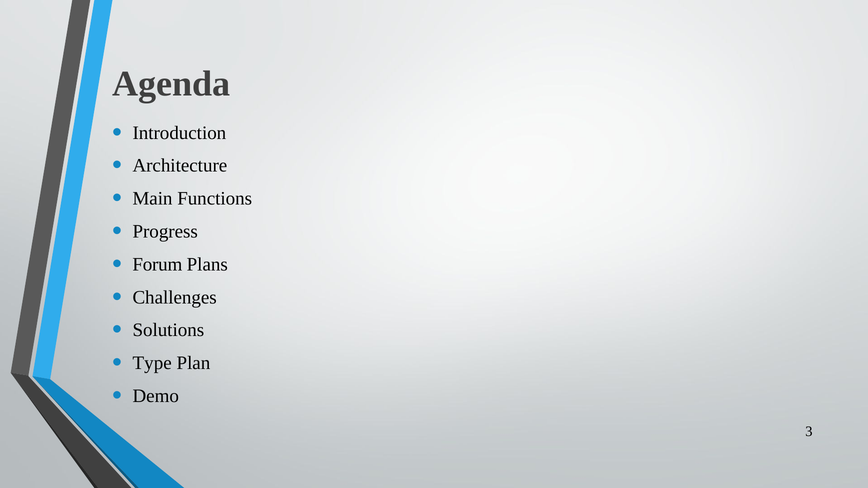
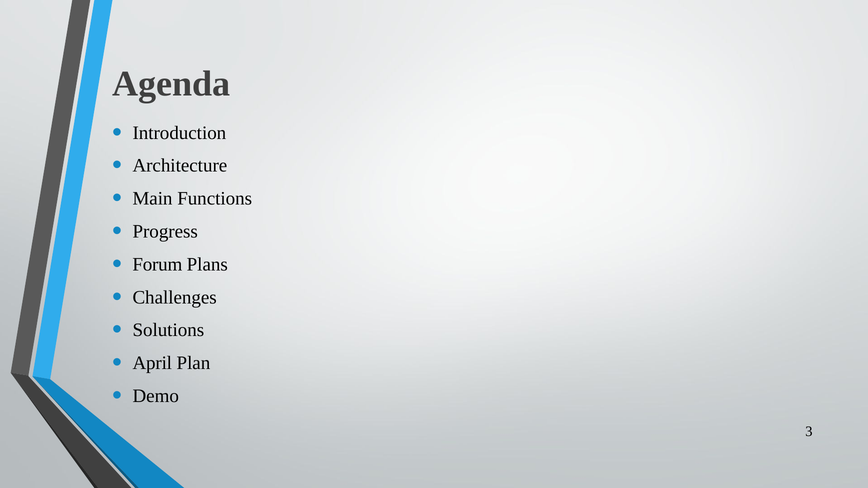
Type: Type -> April
